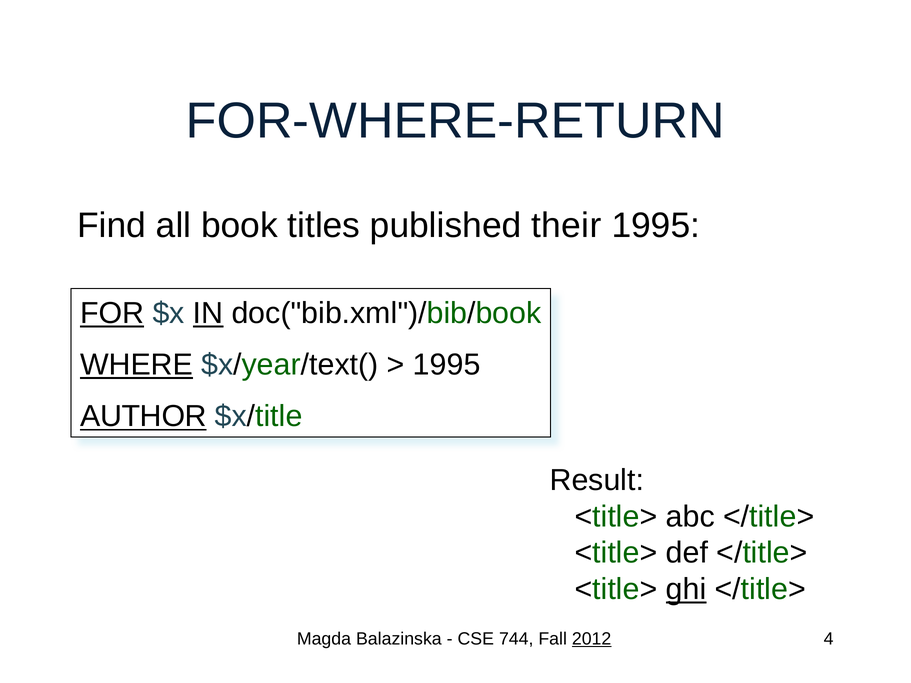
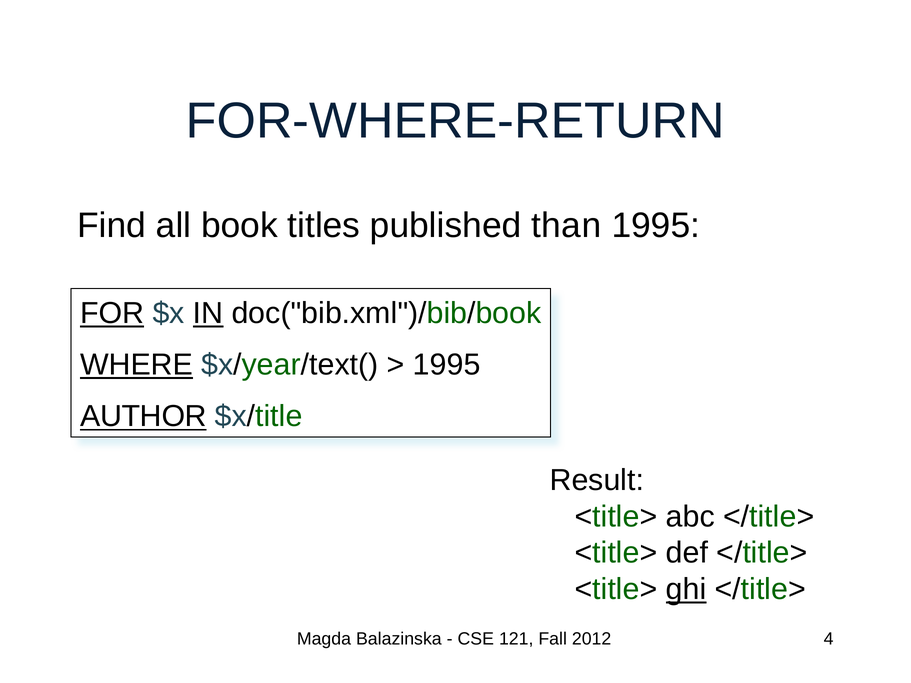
their: their -> than
744: 744 -> 121
2012 underline: present -> none
